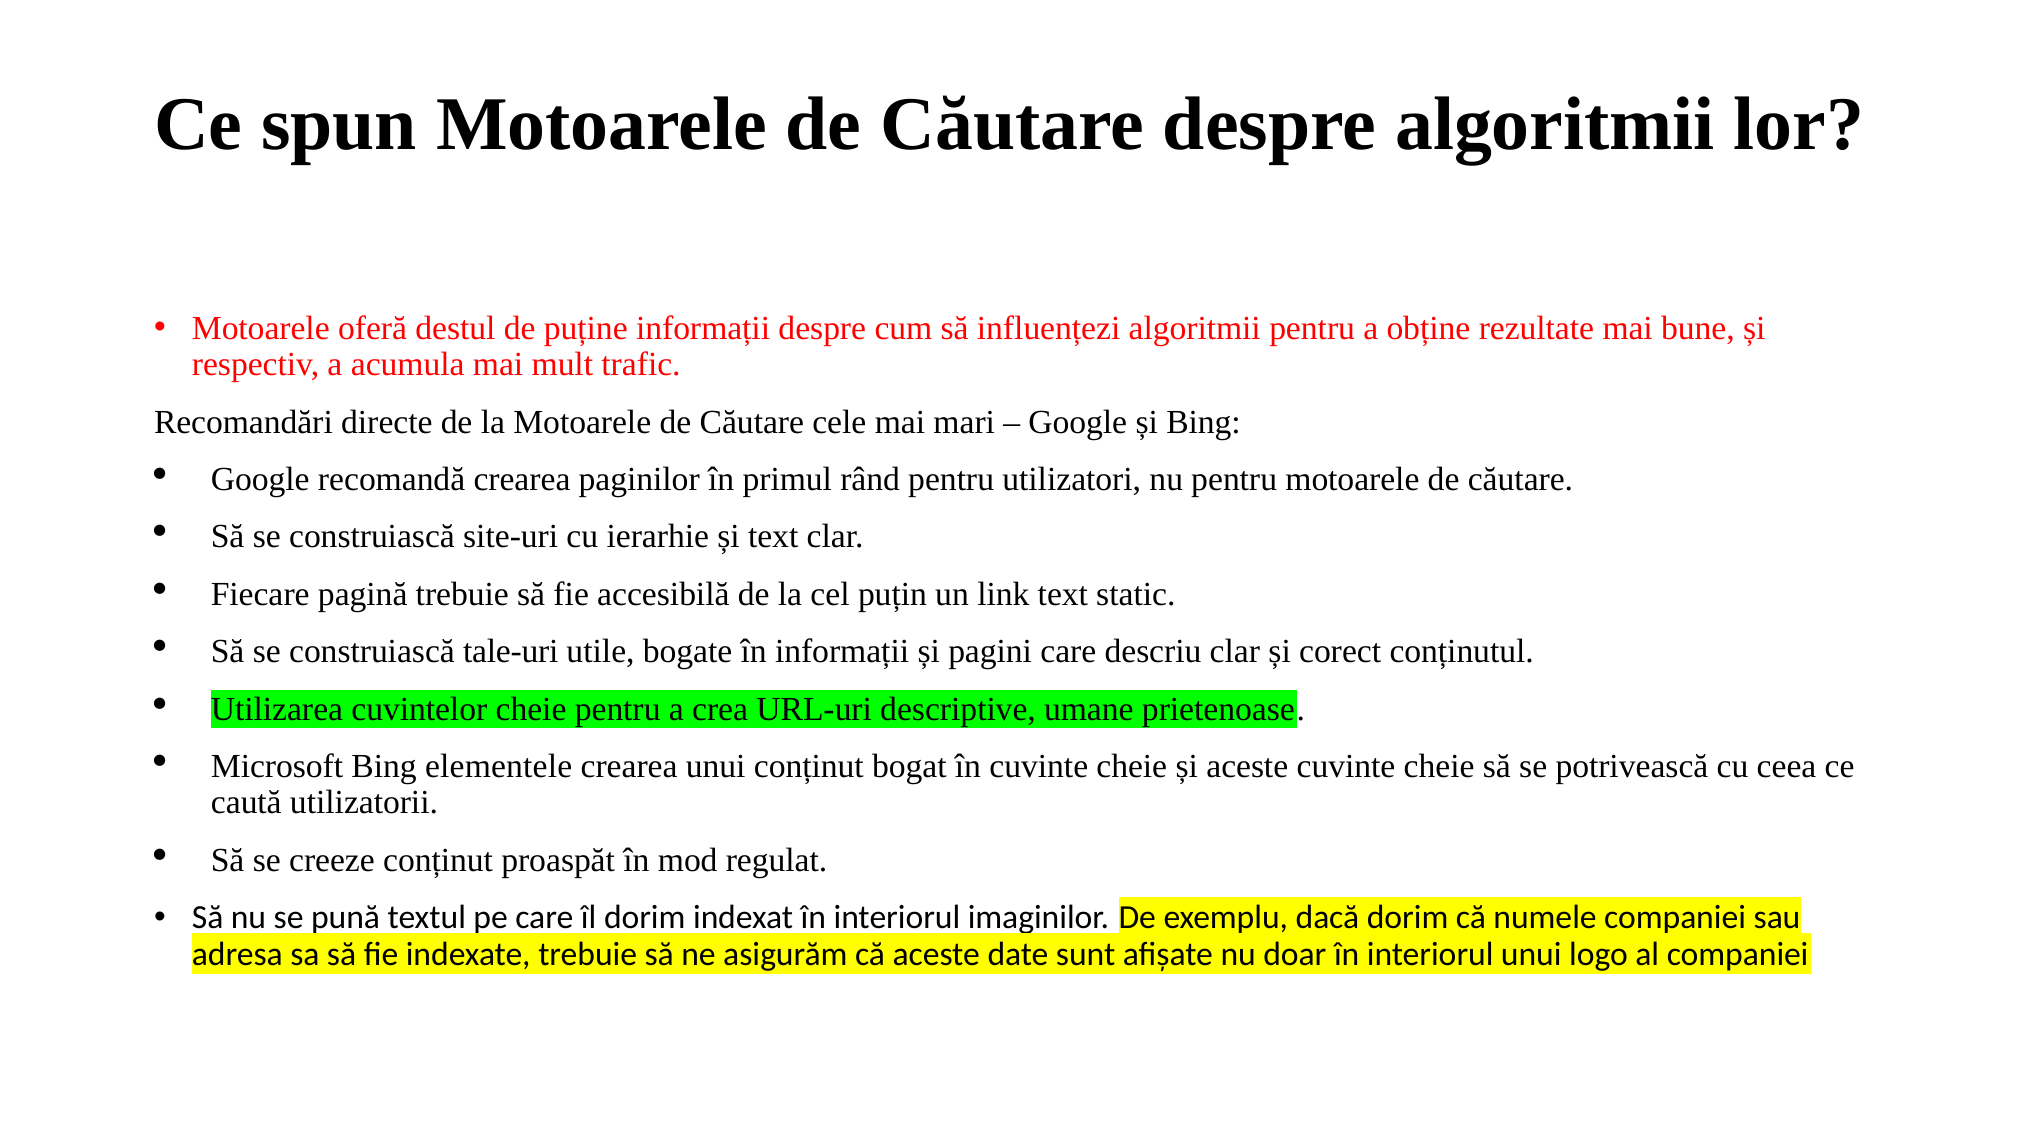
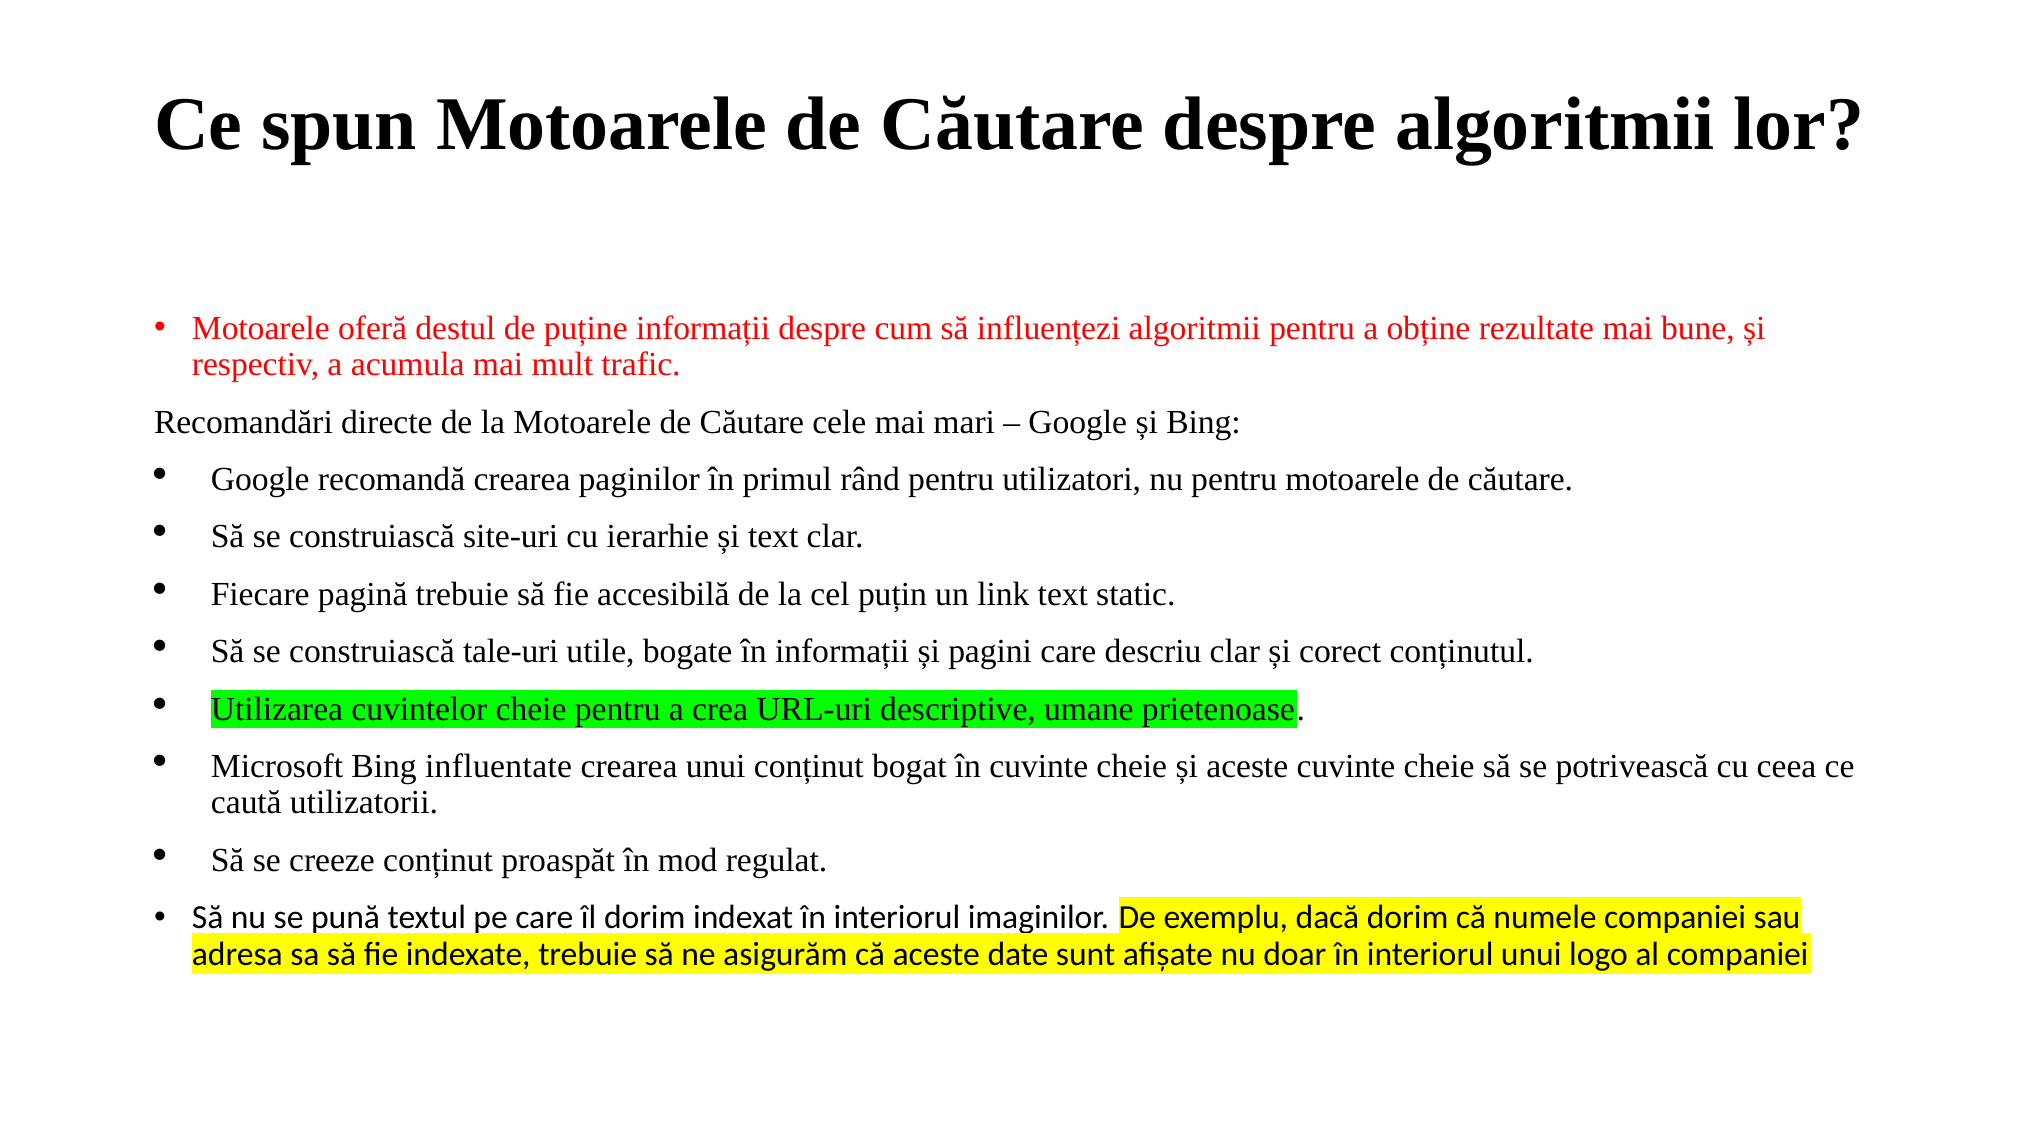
elementele: elementele -> influentate
